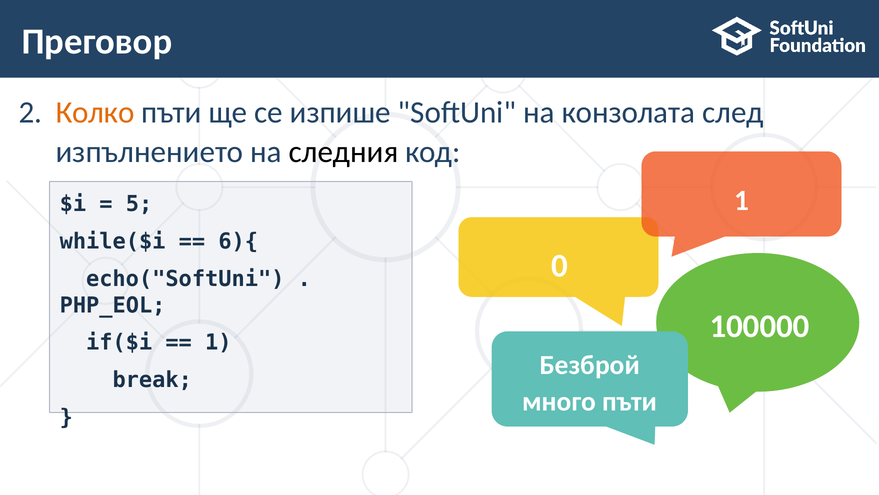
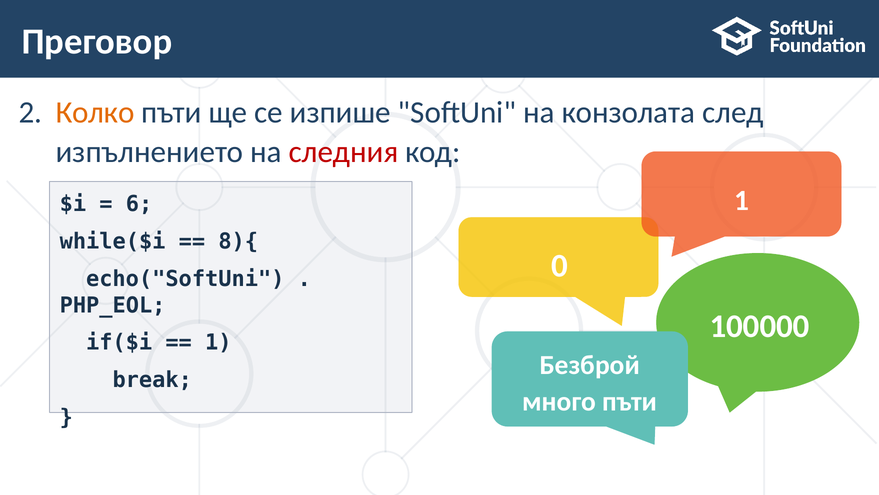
следния colour: black -> red
5: 5 -> 6
6){: 6){ -> 8){
